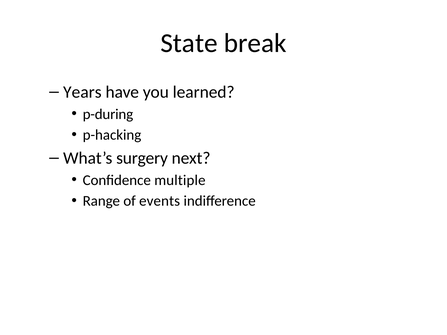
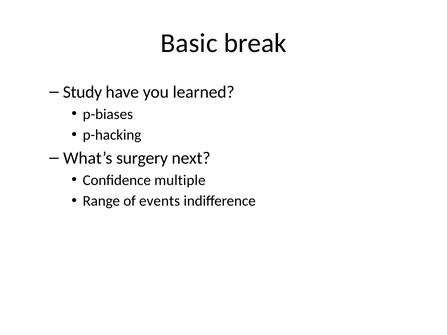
State: State -> Basic
Years: Years -> Study
p-during: p-during -> p-biases
